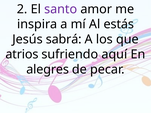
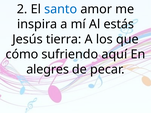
santo colour: purple -> blue
sabrá: sabrá -> tierra
atrios: atrios -> cómo
